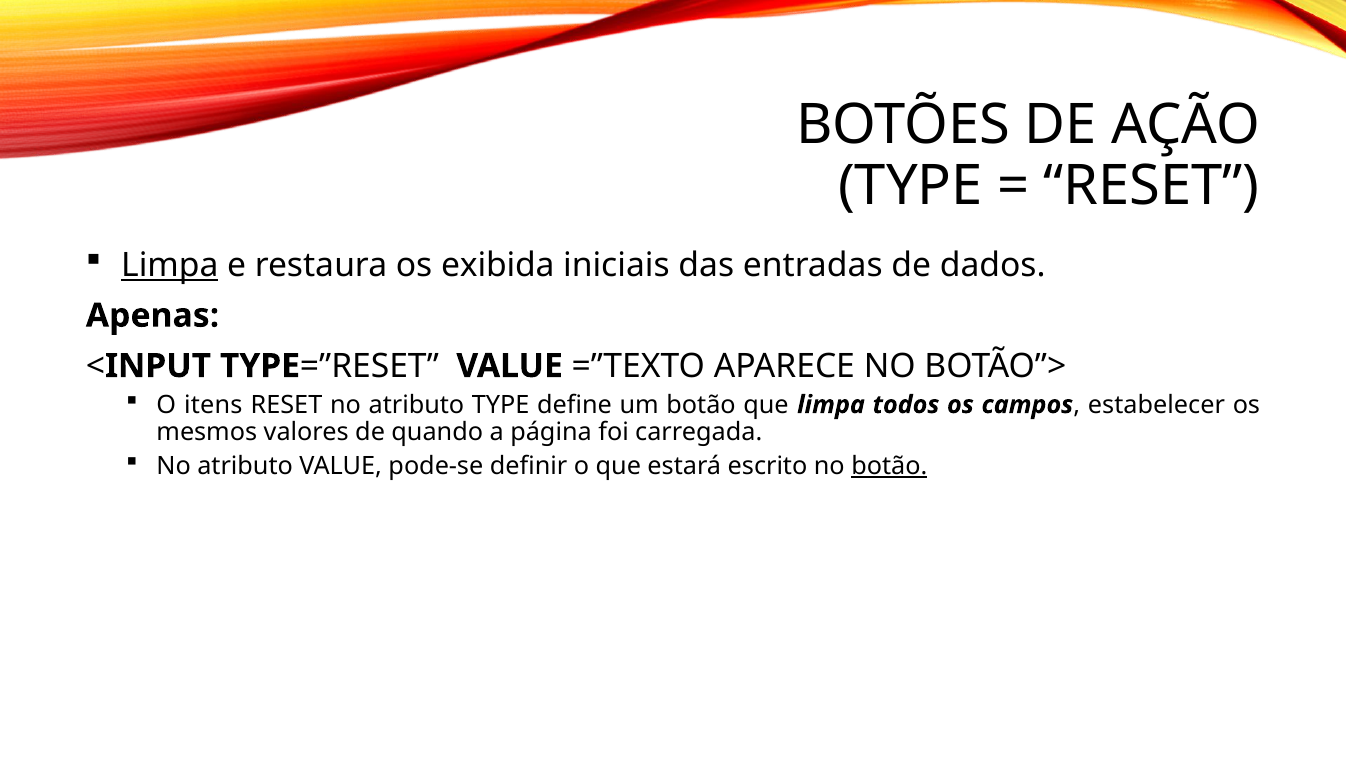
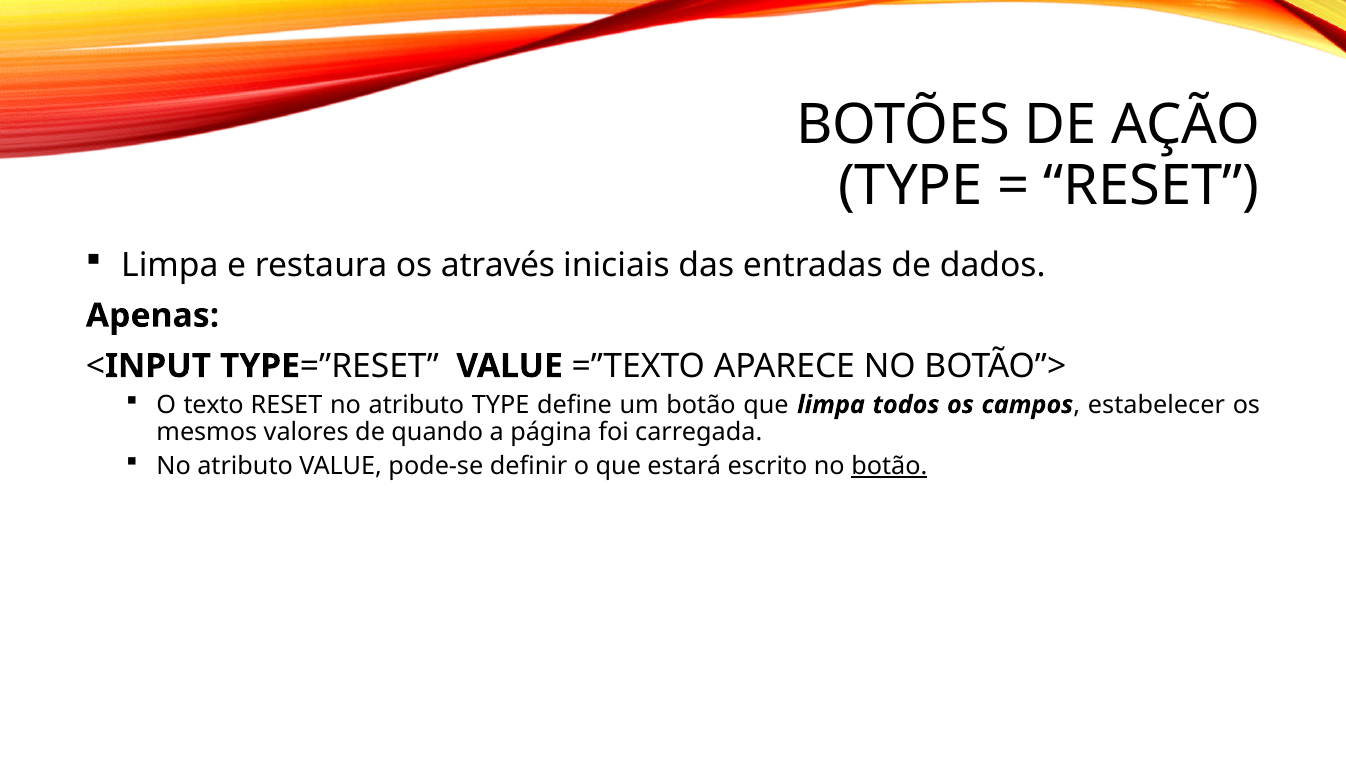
Limpa at (170, 265) underline: present -> none
exibida: exibida -> através
itens: itens -> texto
